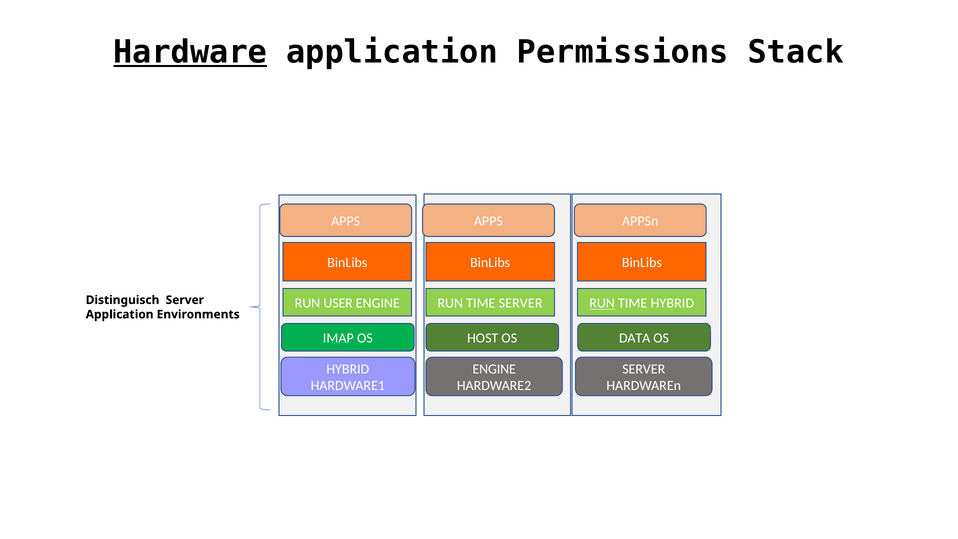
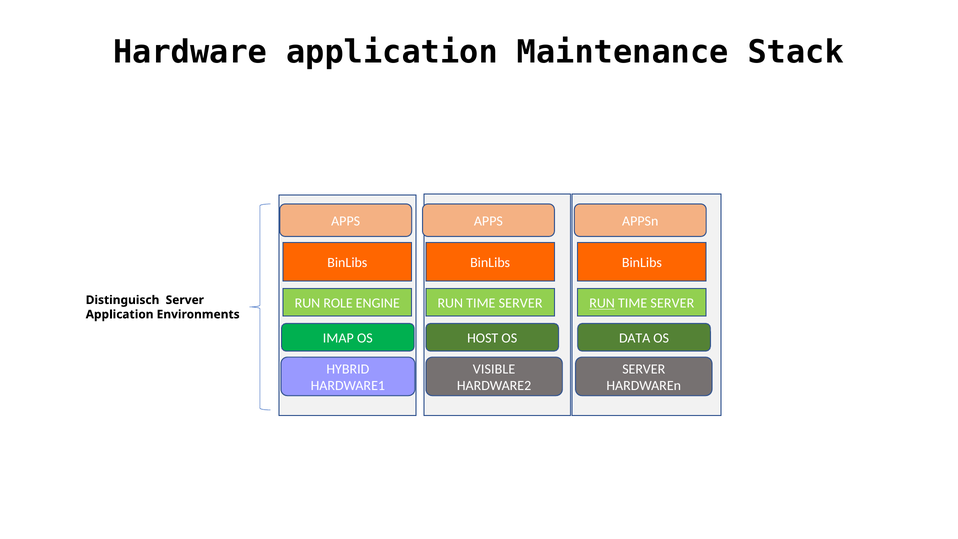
Hardware underline: present -> none
Permissions: Permissions -> Maintenance
USER: USER -> ROLE
HYBRID at (672, 303): HYBRID -> SERVER
ENGINE at (494, 369): ENGINE -> VISIBLE
